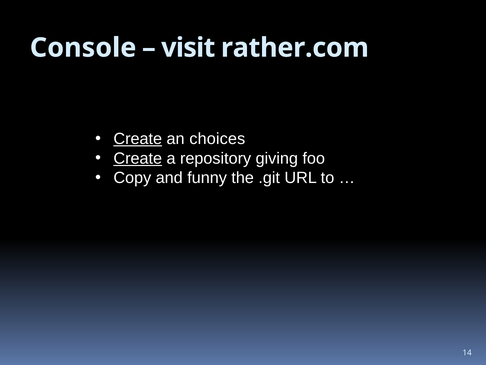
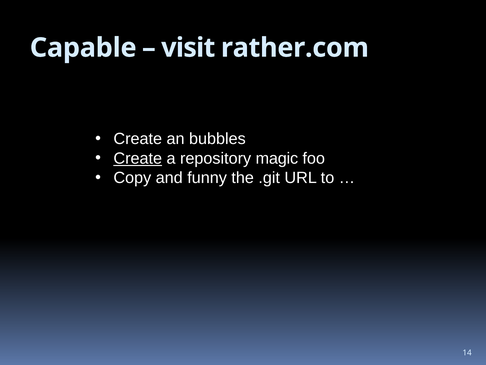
Console: Console -> Capable
Create at (138, 139) underline: present -> none
choices: choices -> bubbles
giving: giving -> magic
